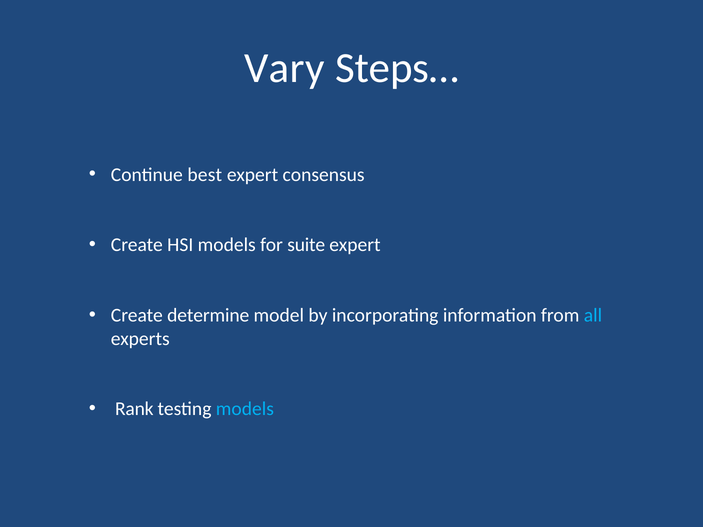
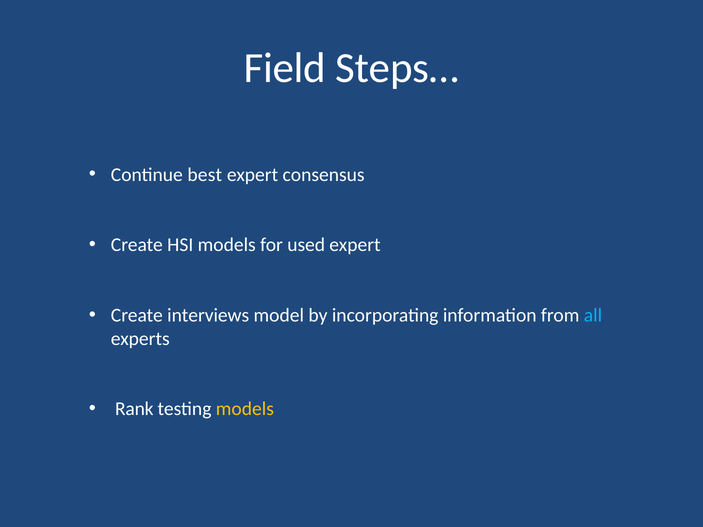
Vary: Vary -> Field
suite: suite -> used
determine: determine -> interviews
models at (245, 409) colour: light blue -> yellow
